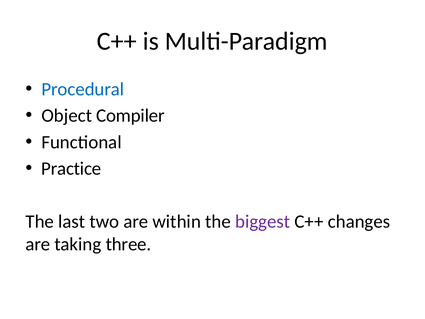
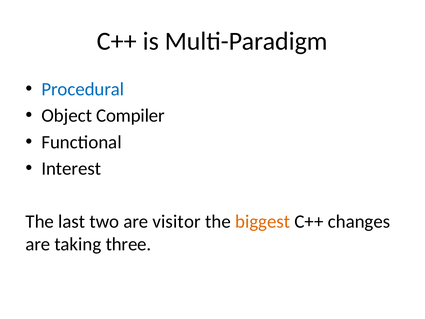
Practice: Practice -> Interest
within: within -> visitor
biggest colour: purple -> orange
